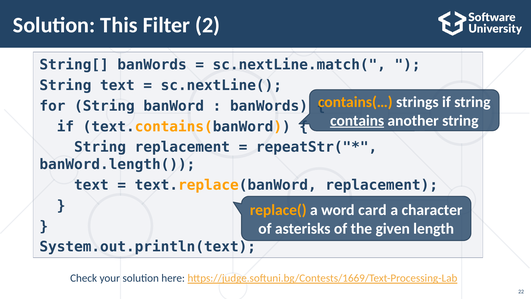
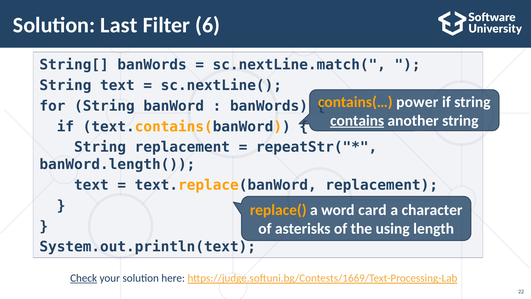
This: This -> Last
2: 2 -> 6
strings: strings -> power
given: given -> using
Check underline: none -> present
